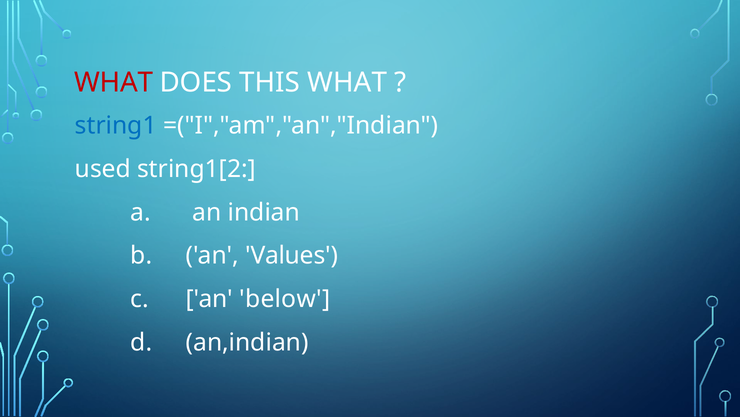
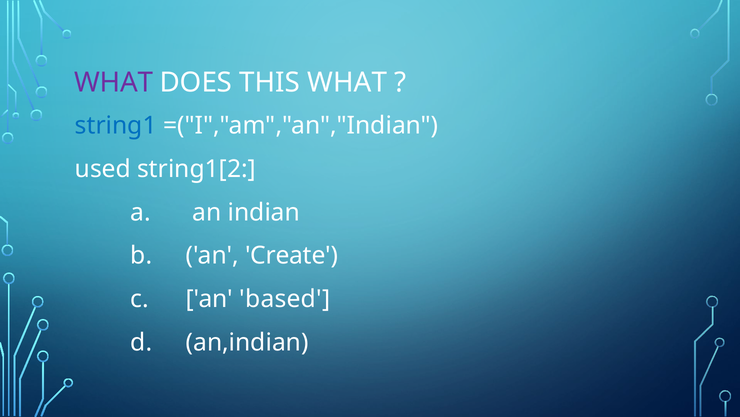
WHAT at (114, 82) colour: red -> purple
Values: Values -> Create
below: below -> based
